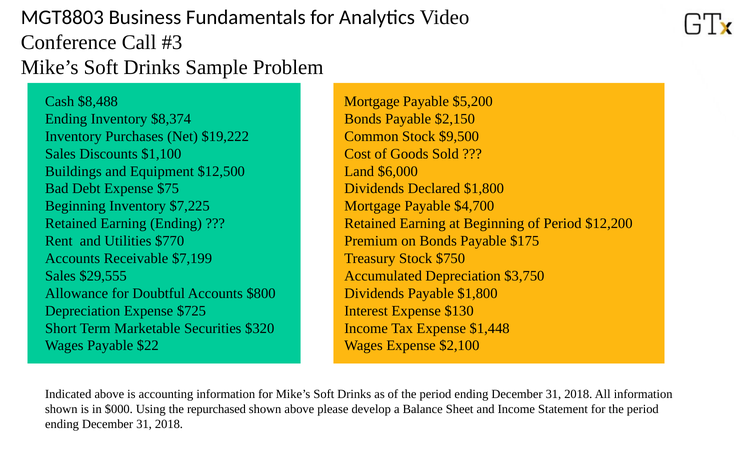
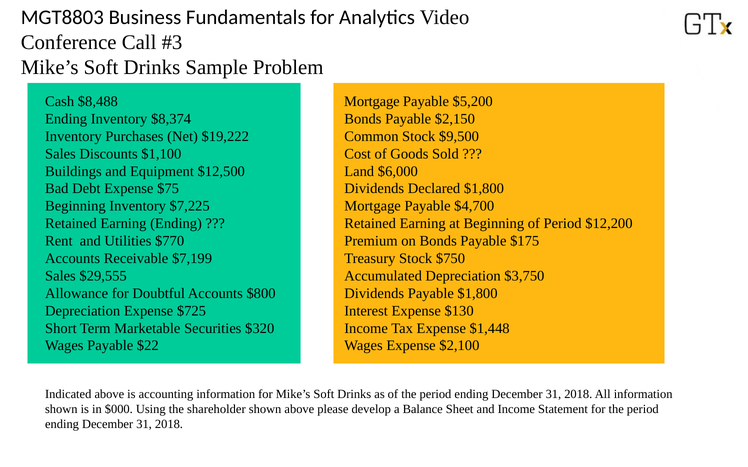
repurchased: repurchased -> shareholder
